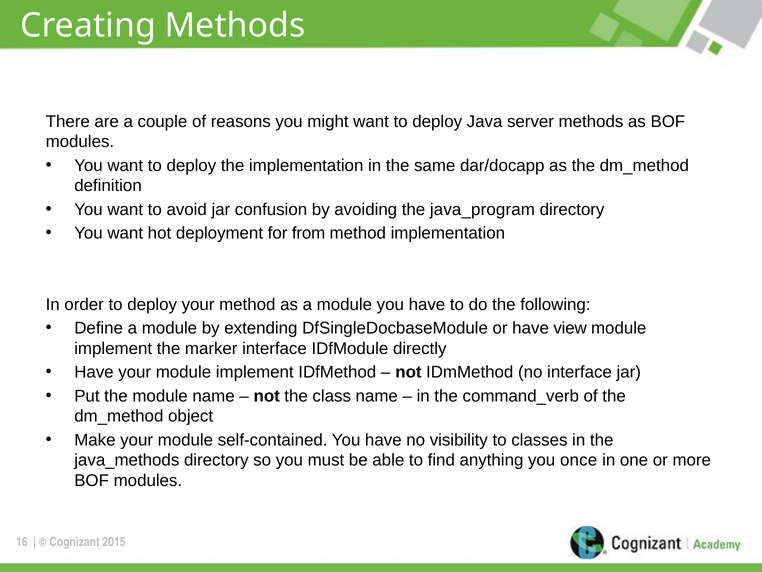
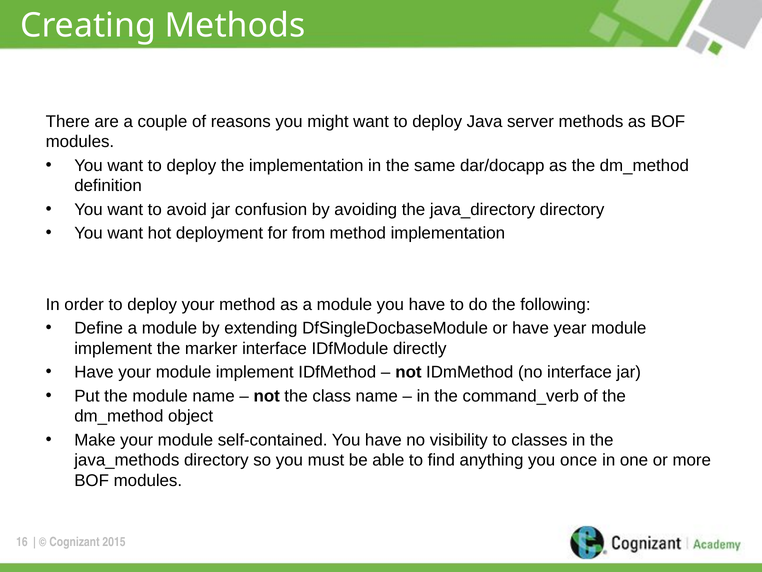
java_program: java_program -> java_directory
view: view -> year
